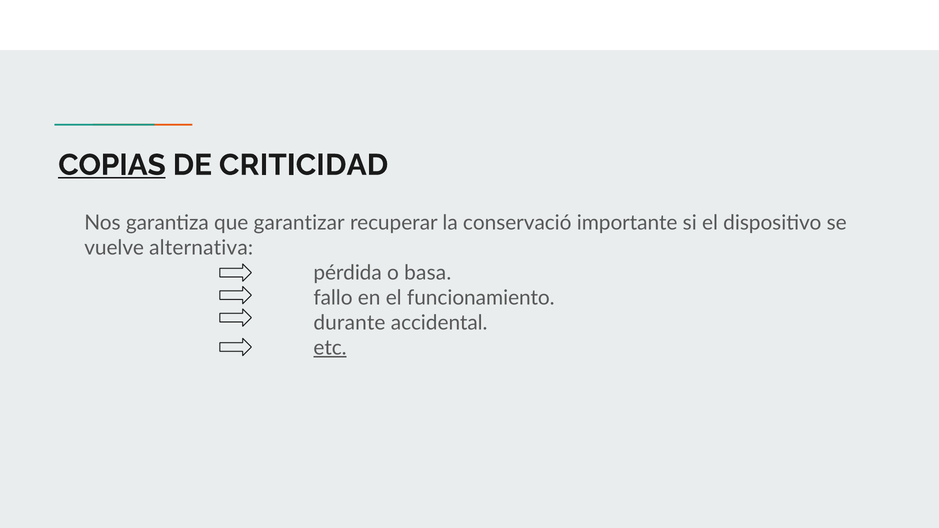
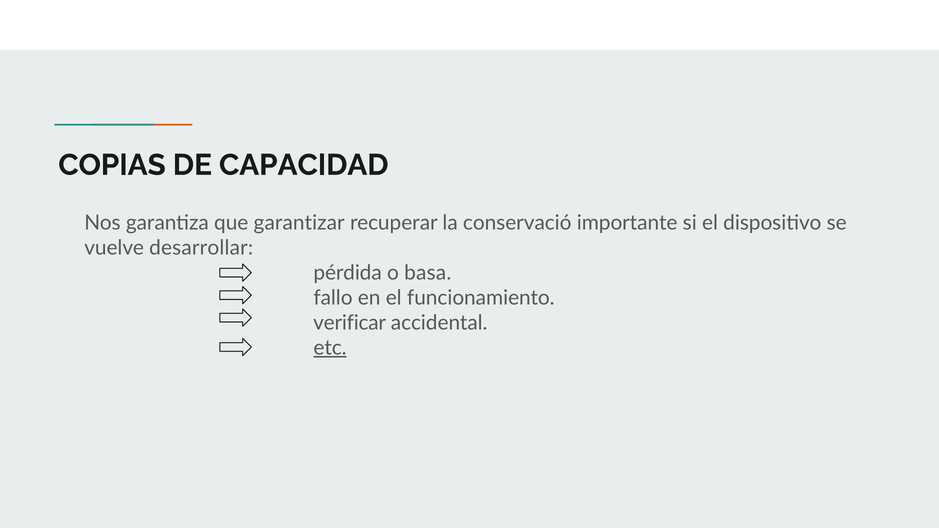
COPIAS underline: present -> none
CRITICIDAD: CRITICIDAD -> CAPACIDAD
alternativa: alternativa -> desarrollar
durante: durante -> verificar
